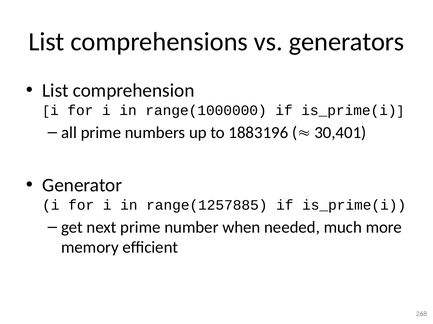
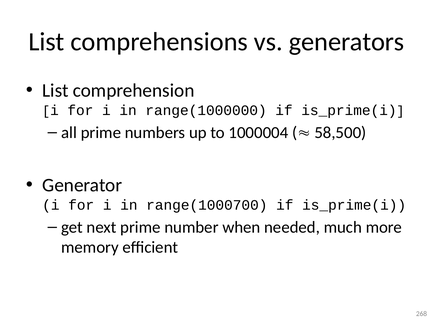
1883196: 1883196 -> 1000004
30,401: 30,401 -> 58,500
range(1257885: range(1257885 -> range(1000700
